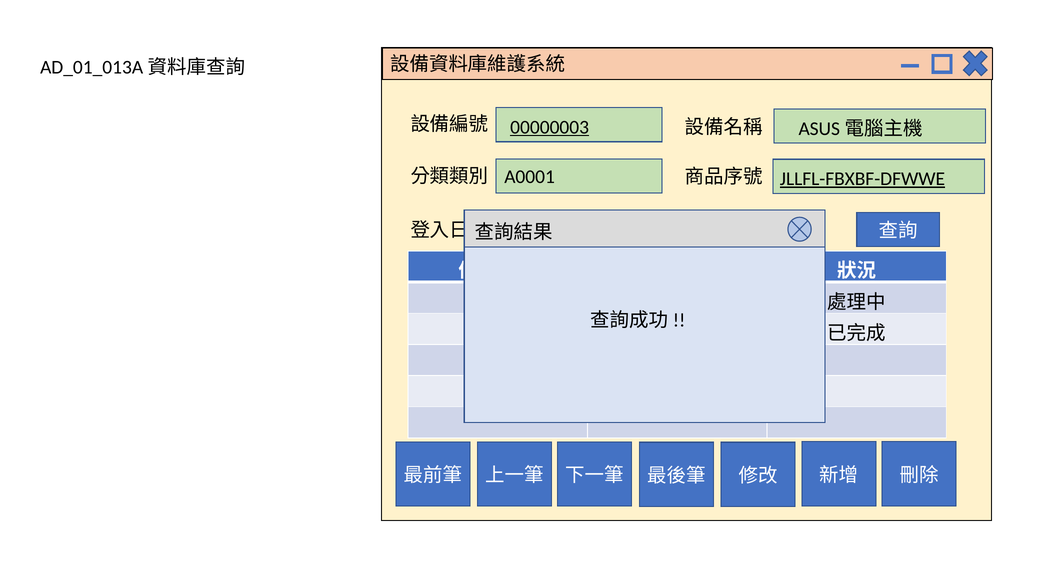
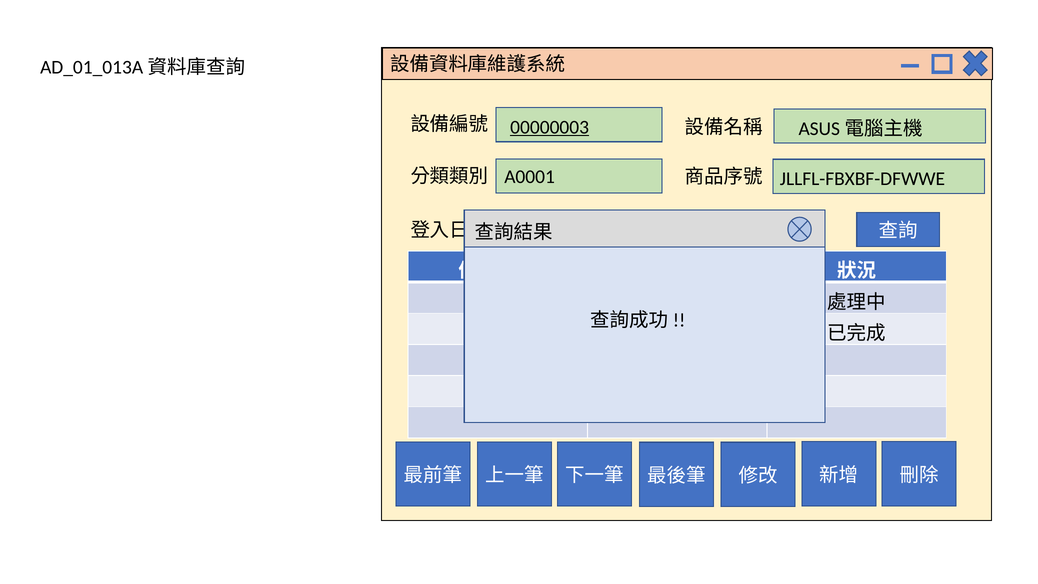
JLLFL-FBXBF-DFWWE underline: present -> none
